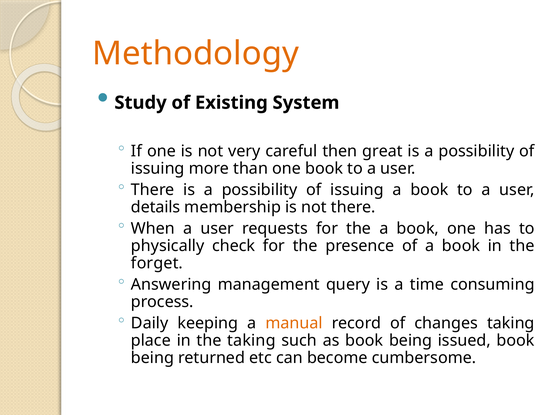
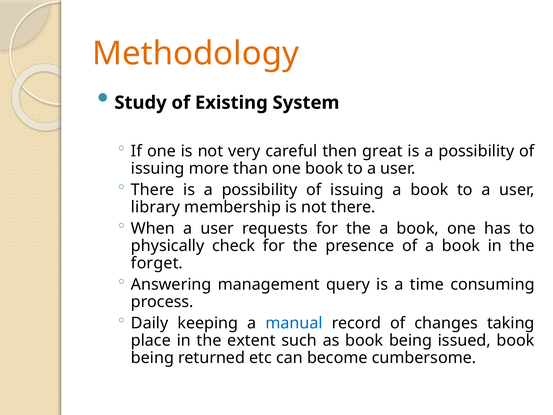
details: details -> library
manual colour: orange -> blue
the taking: taking -> extent
